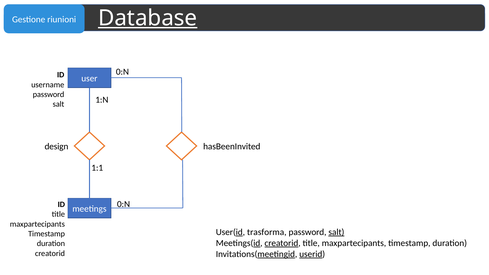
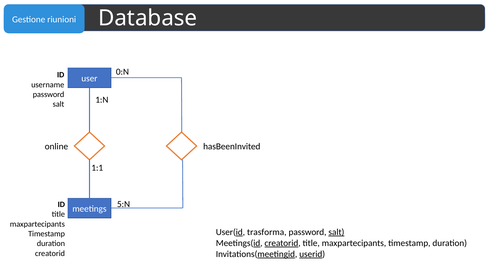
Database underline: present -> none
design: design -> online
0:N at (124, 204): 0:N -> 5:N
